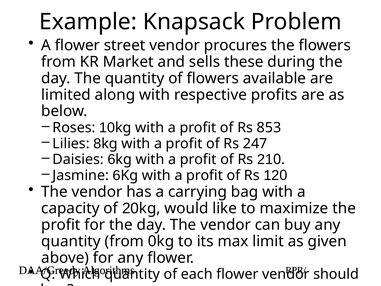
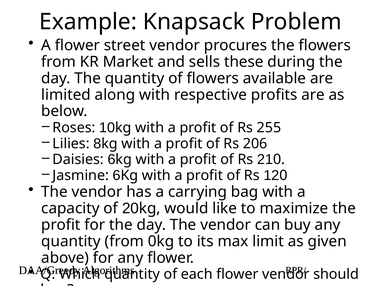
853: 853 -> 255
247: 247 -> 206
